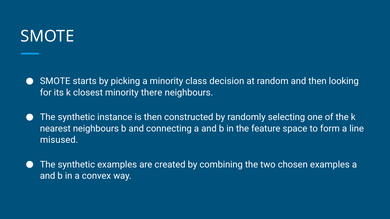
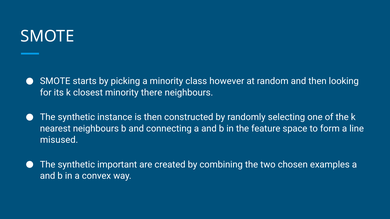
decision: decision -> however
synthetic examples: examples -> important
